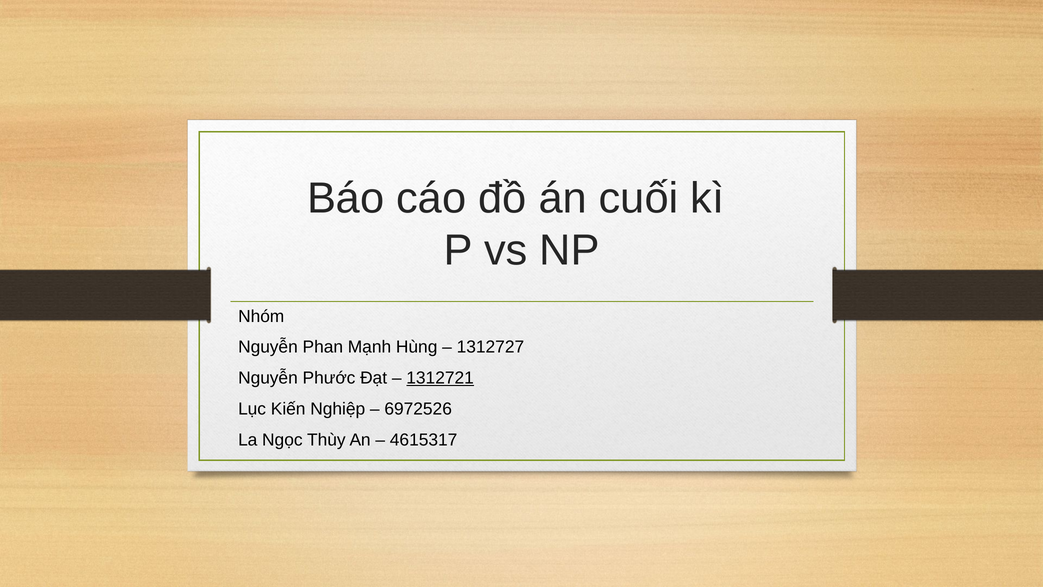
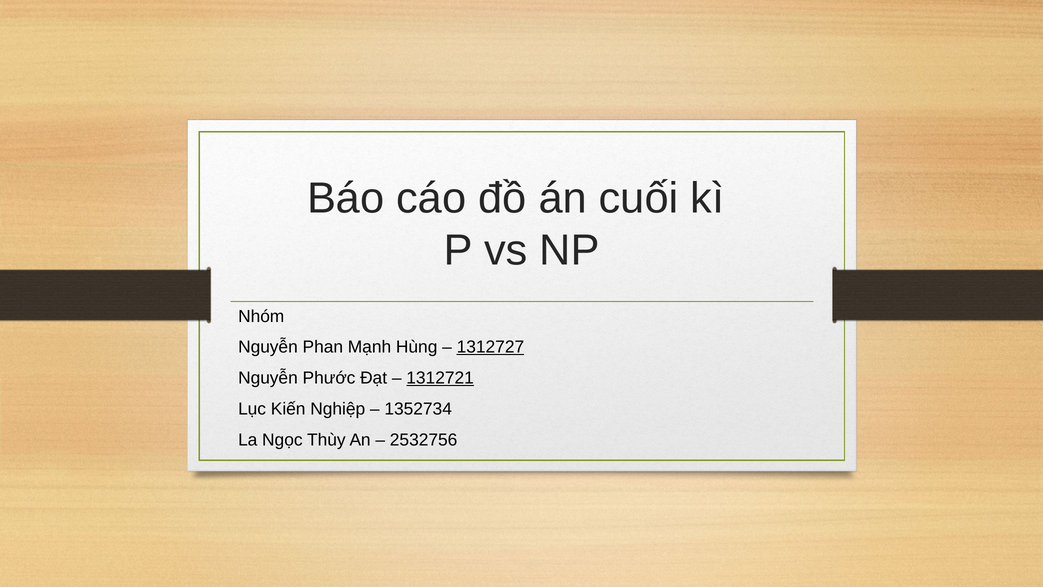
1312727 underline: none -> present
6972526: 6972526 -> 1352734
4615317: 4615317 -> 2532756
